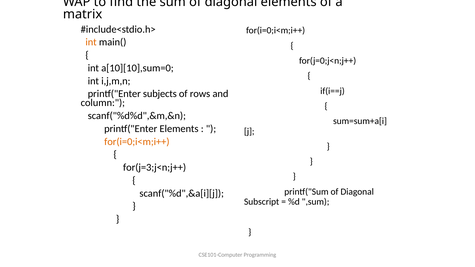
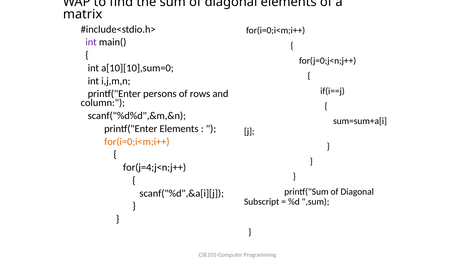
int at (91, 42) colour: orange -> purple
subjects: subjects -> persons
for(j=3;j<n;j++: for(j=3;j<n;j++ -> for(j=4;j<n;j++
